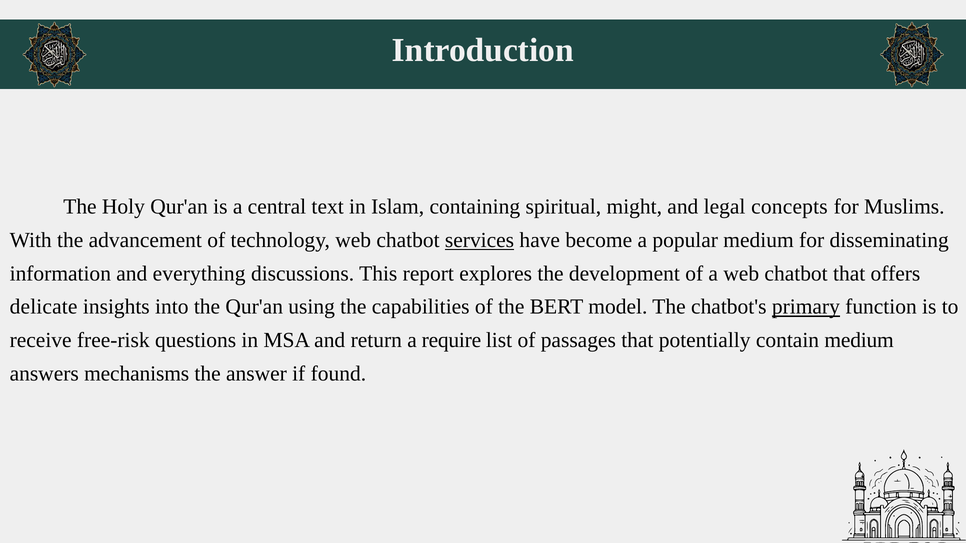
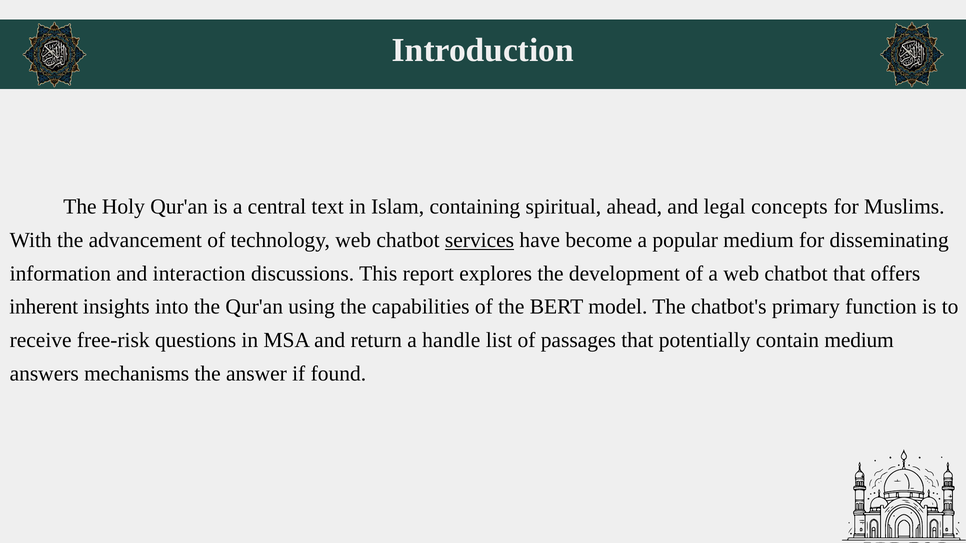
might: might -> ahead
everything: everything -> interaction
delicate: delicate -> inherent
primary underline: present -> none
require: require -> handle
